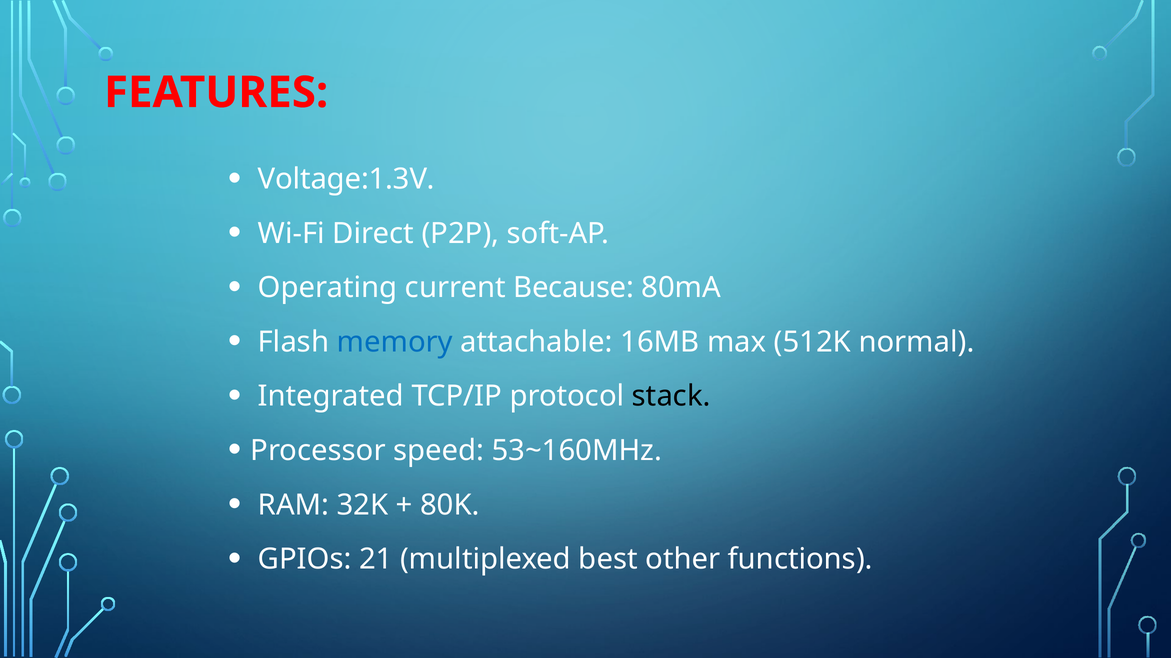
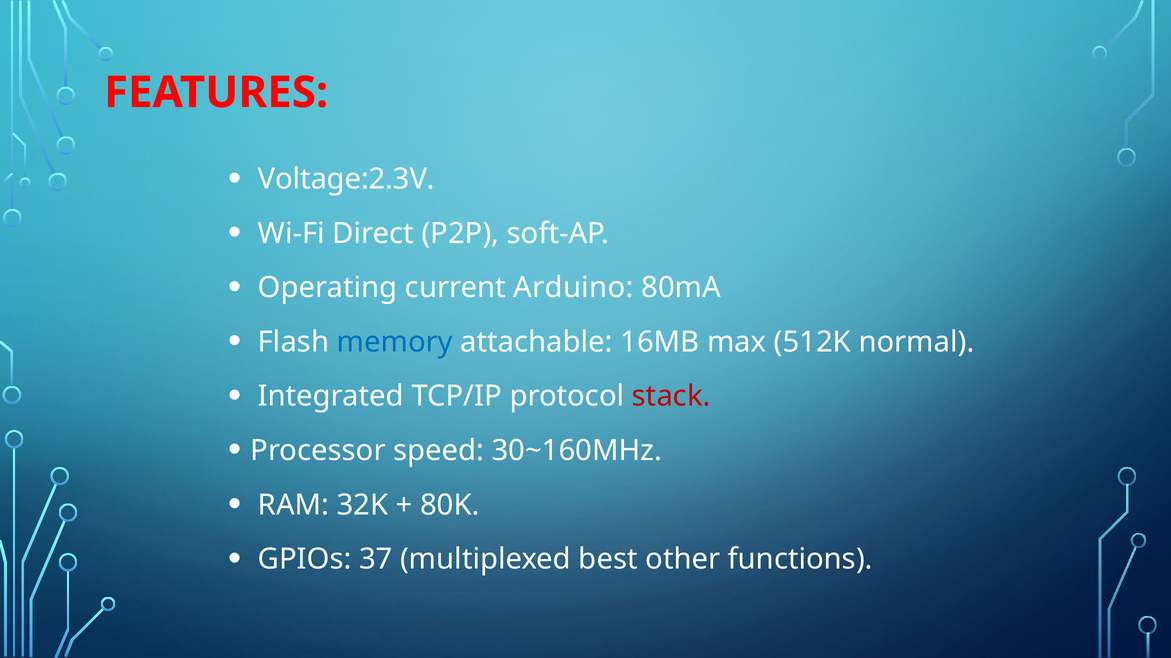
Voltage:1.3V: Voltage:1.3V -> Voltage:2.3V
Because: Because -> Arduino
stack colour: black -> red
53~160MHz: 53~160MHz -> 30~160MHz
21: 21 -> 37
